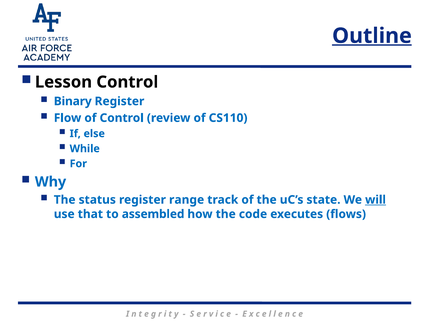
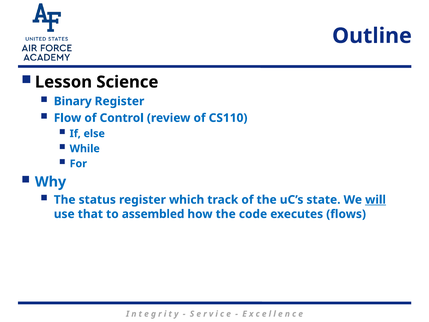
Outline underline: present -> none
Lesson Control: Control -> Science
range: range -> which
